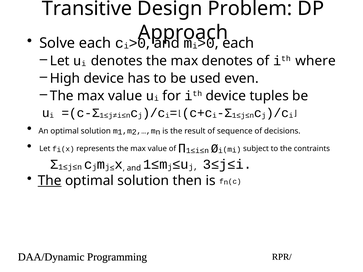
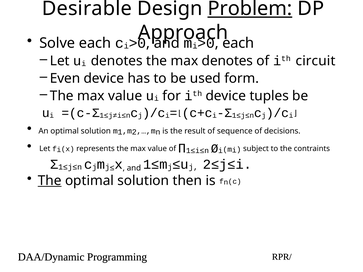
Transitive: Transitive -> Desirable
Problem underline: none -> present
where: where -> circuit
High: High -> Even
even: even -> form
3≤j≤i: 3≤j≤i -> 2≤j≤i
